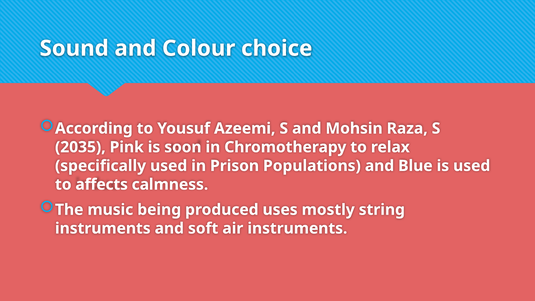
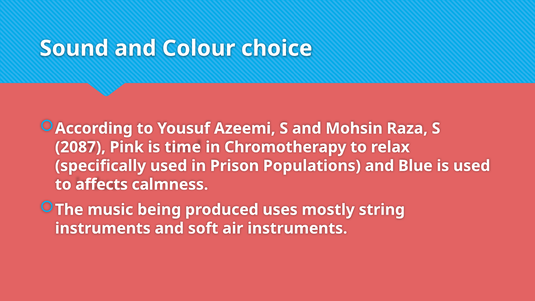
2035: 2035 -> 2087
soon: soon -> time
